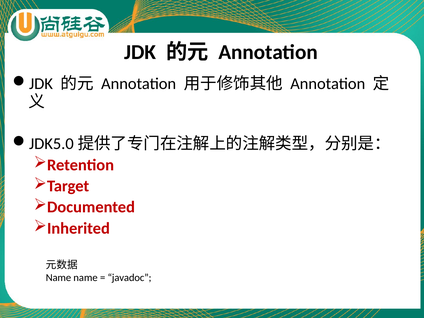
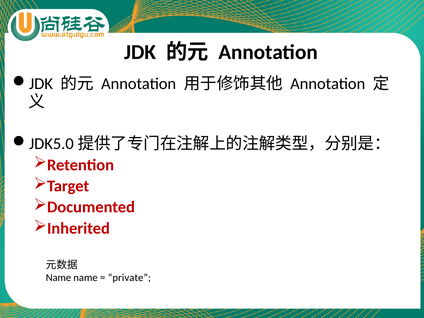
javadoc: javadoc -> private
